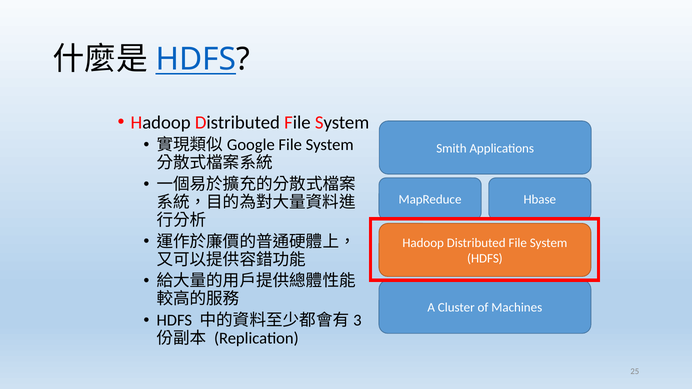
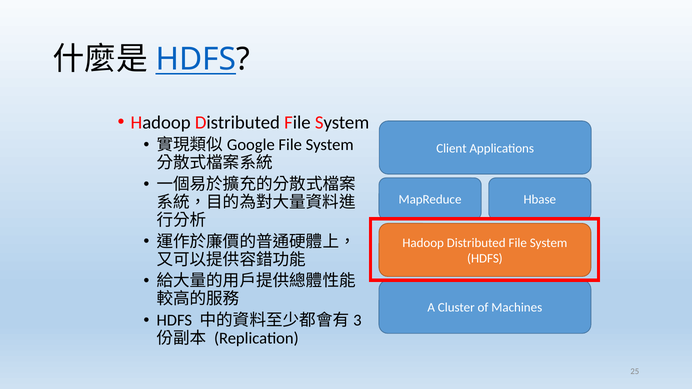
Smith: Smith -> Client
